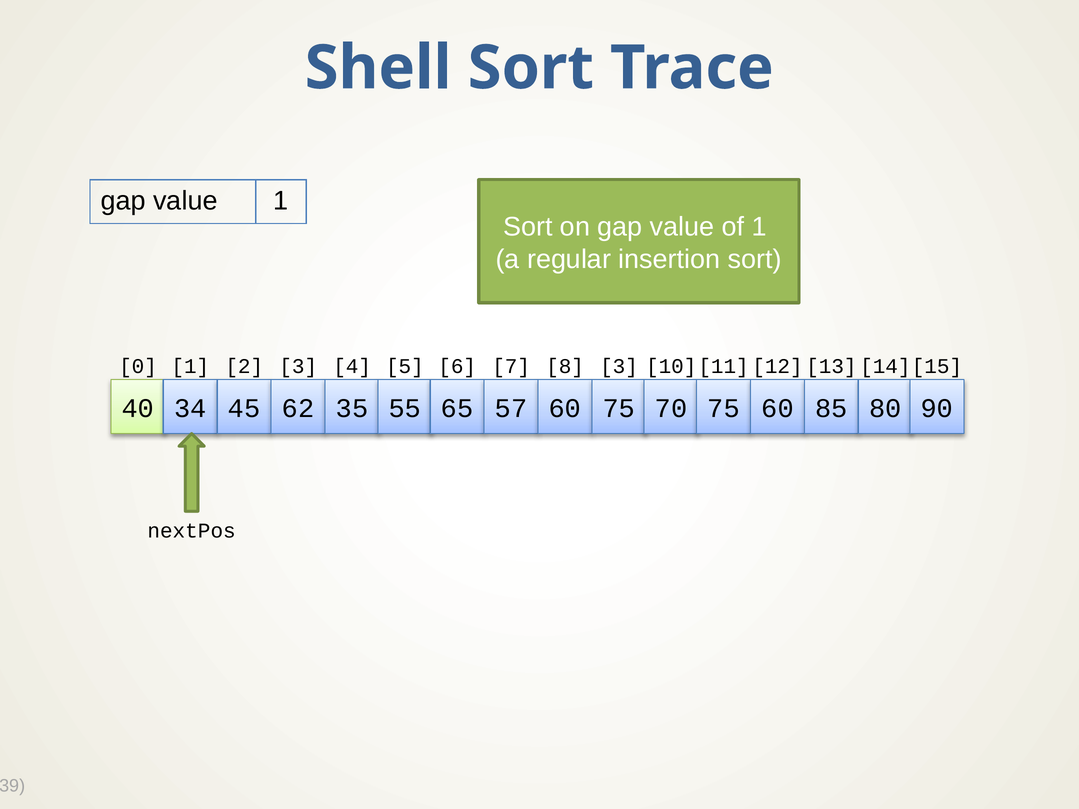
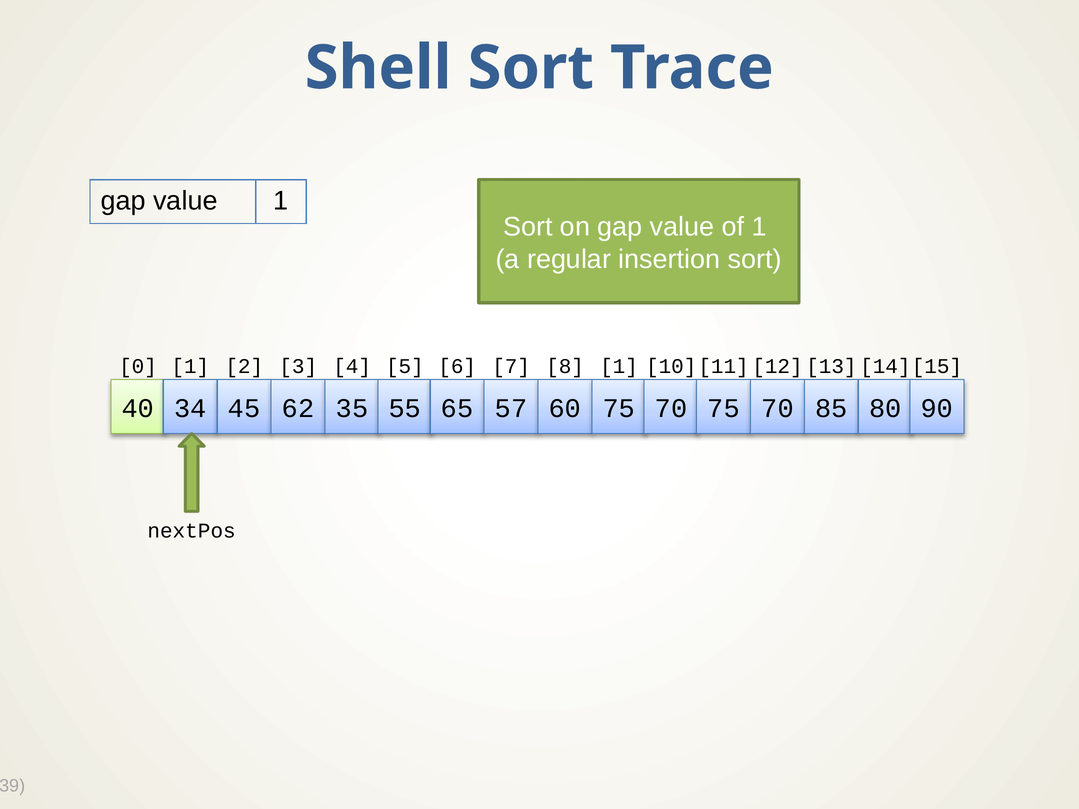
8 3: 3 -> 1
75 60: 60 -> 70
